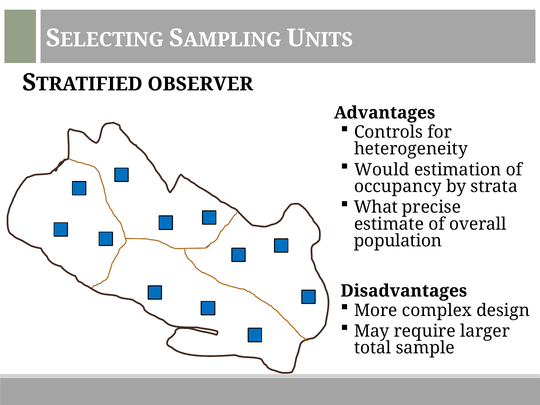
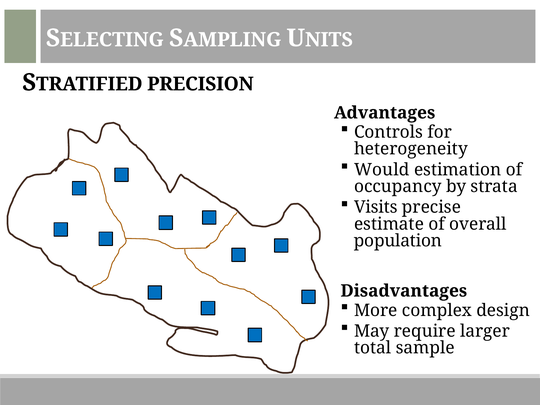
OBSERVER: OBSERVER -> PRECISION
What: What -> Visits
